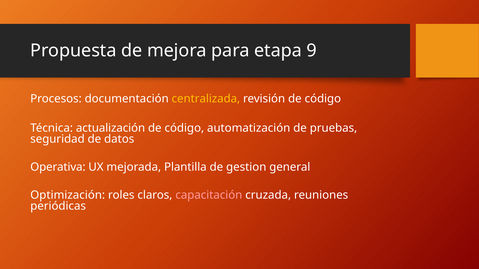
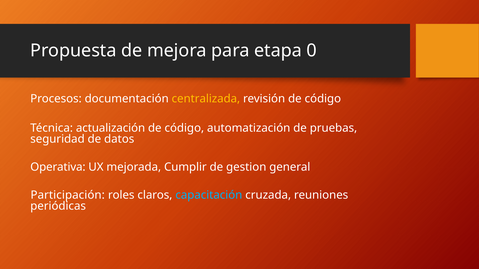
9: 9 -> 0
Plantilla: Plantilla -> Cumplir
Optimización: Optimización -> Participación
capacitación colour: pink -> light blue
